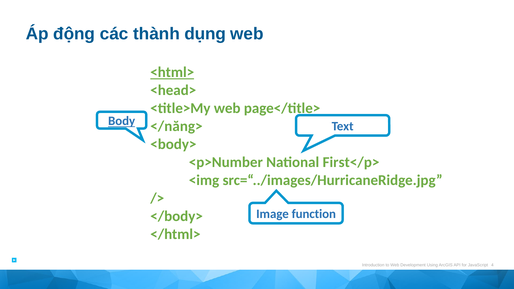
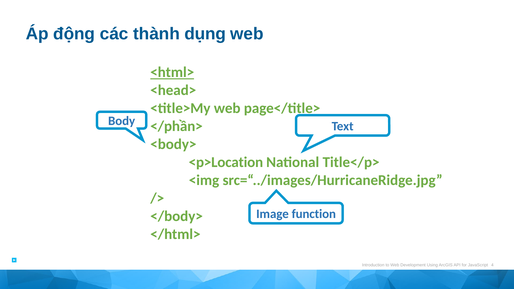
Body underline: present -> none
</năng>: </năng> -> </phần>
<p>Number: <p>Number -> <p>Location
First</p>: First</p> -> Title</p>
